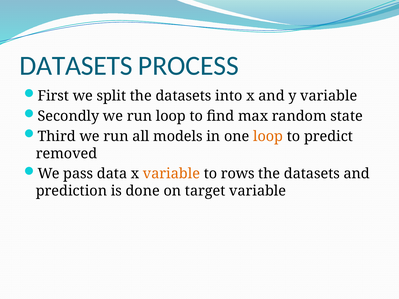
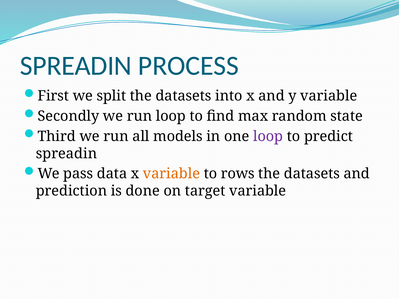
DATASETS at (76, 66): DATASETS -> SPREADIN
loop at (268, 136) colour: orange -> purple
removed at (66, 154): removed -> spreadin
